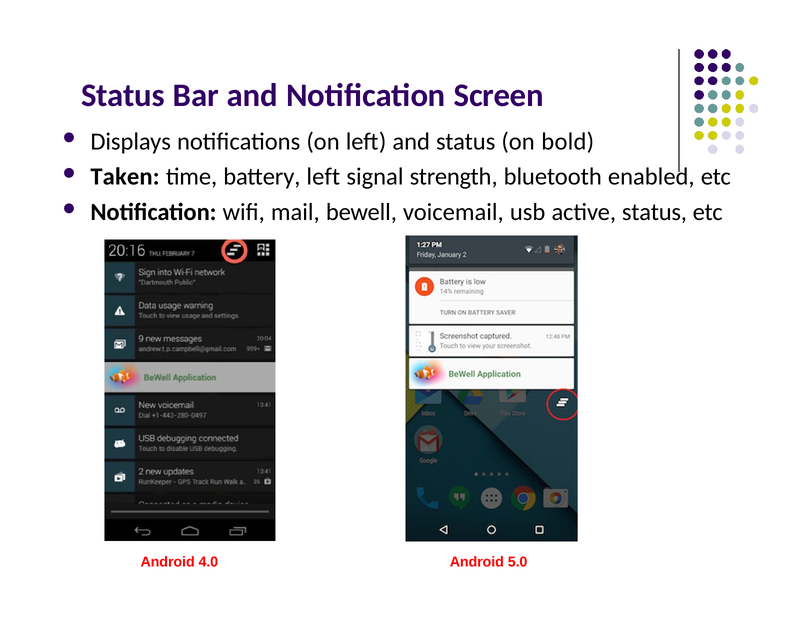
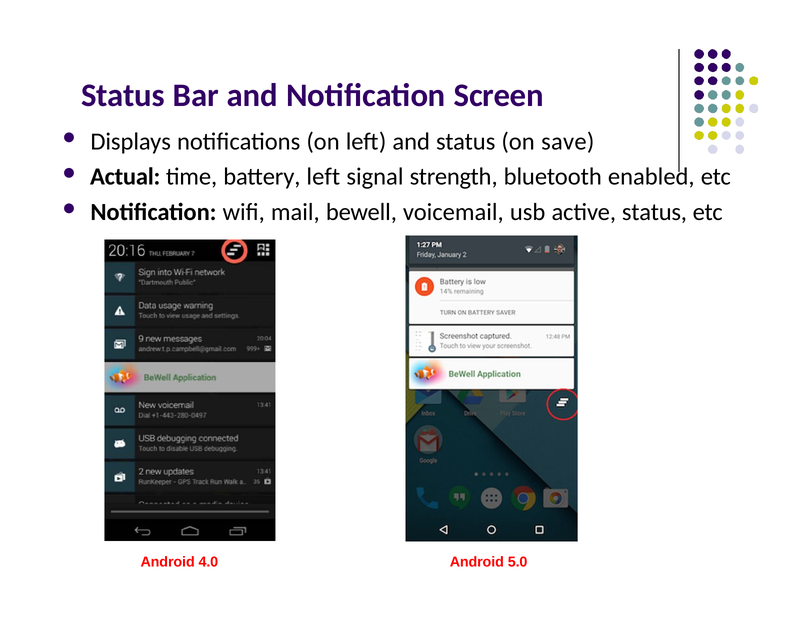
bold: bold -> save
Taken: Taken -> Actual
